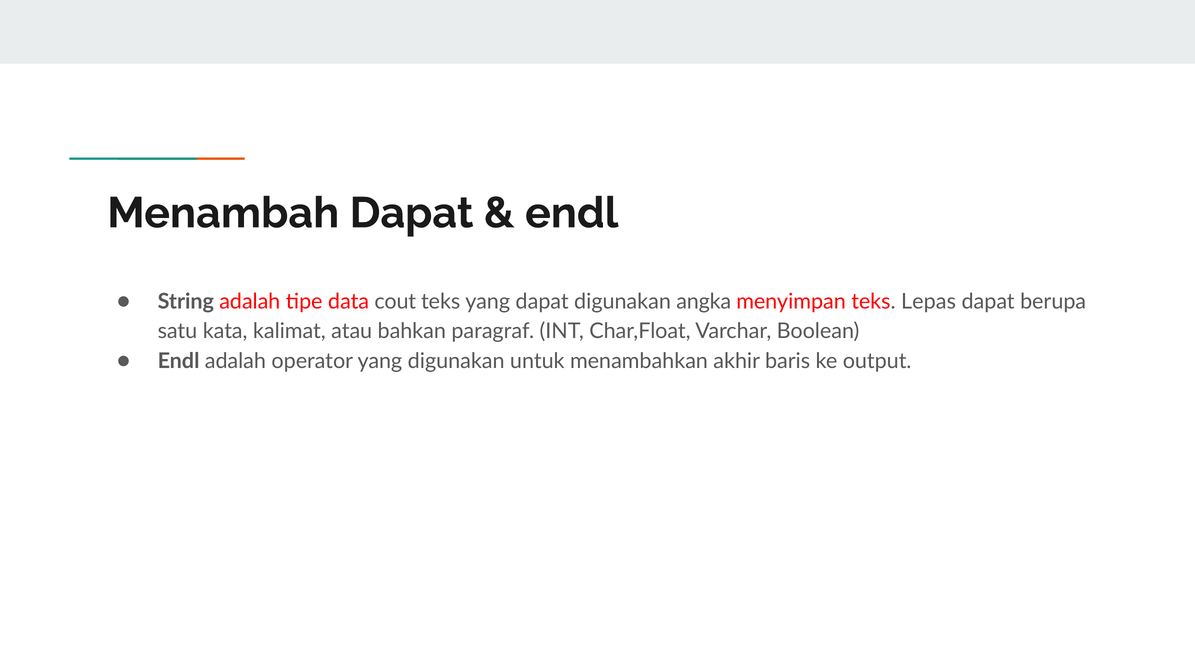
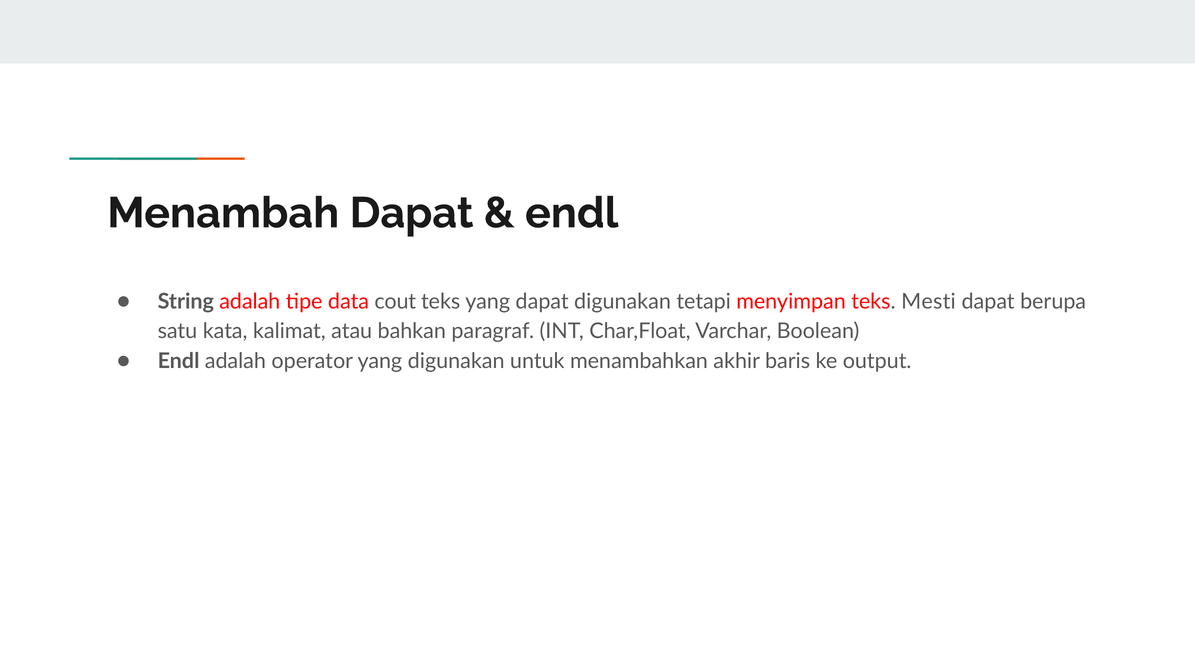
angka: angka -> tetapi
Lepas: Lepas -> Mesti
